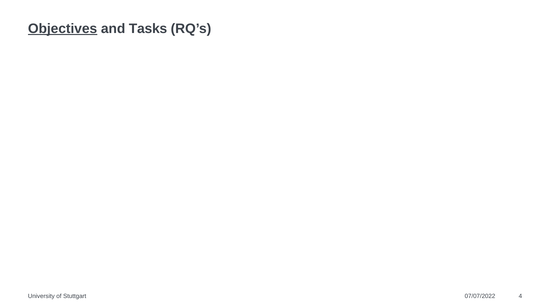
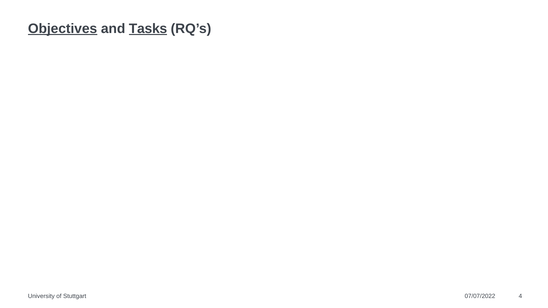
Tasks underline: none -> present
